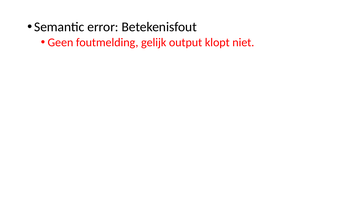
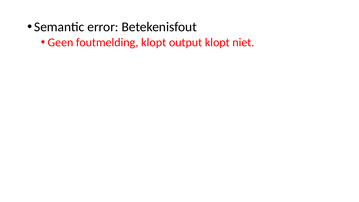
foutmelding gelijk: gelijk -> klopt
